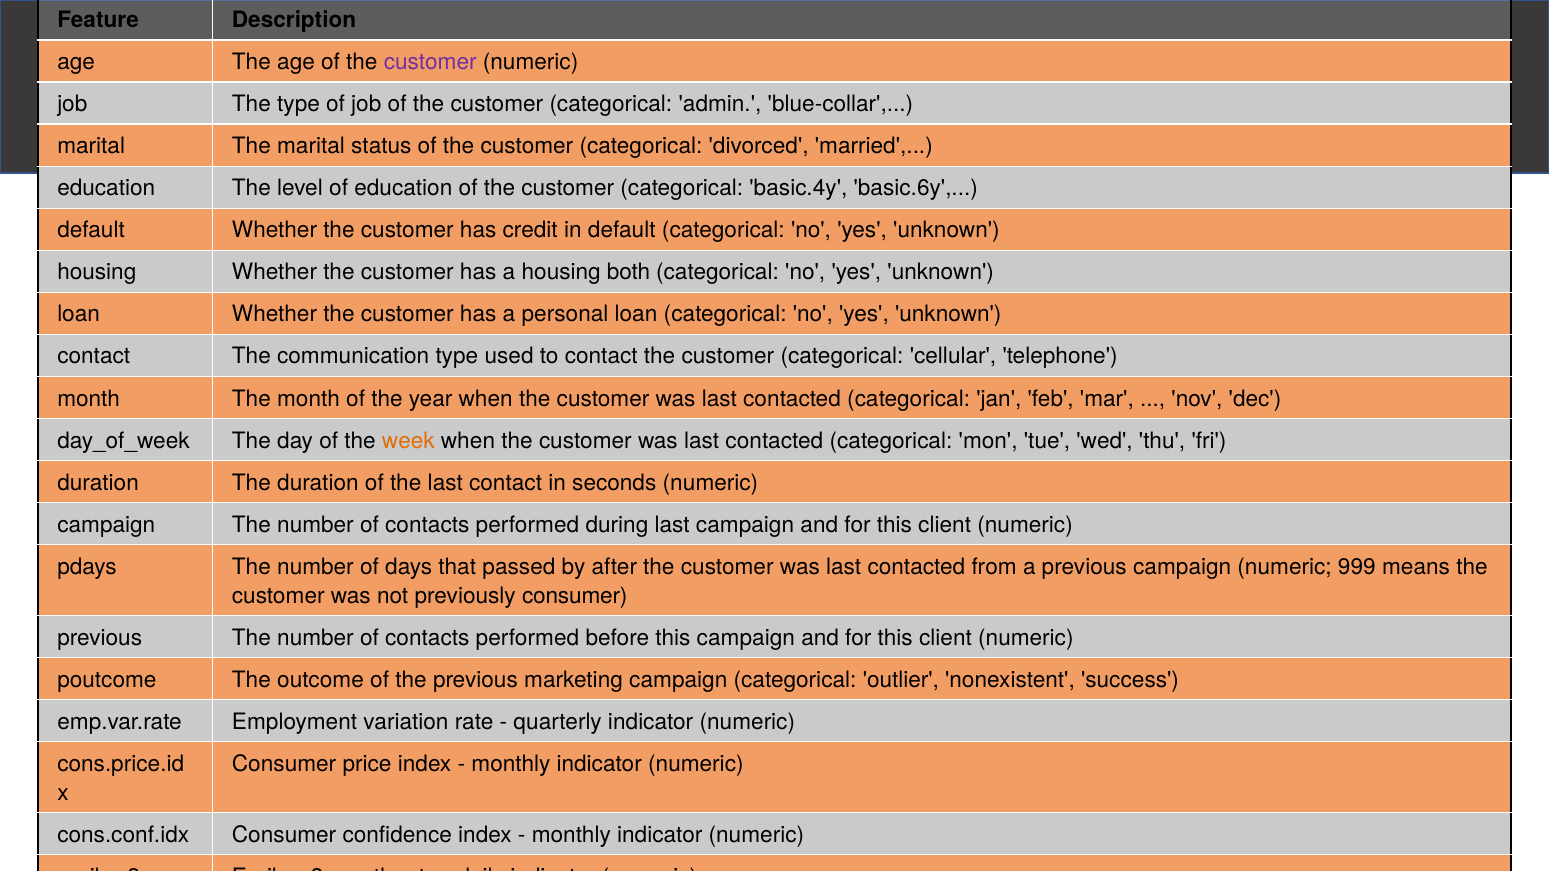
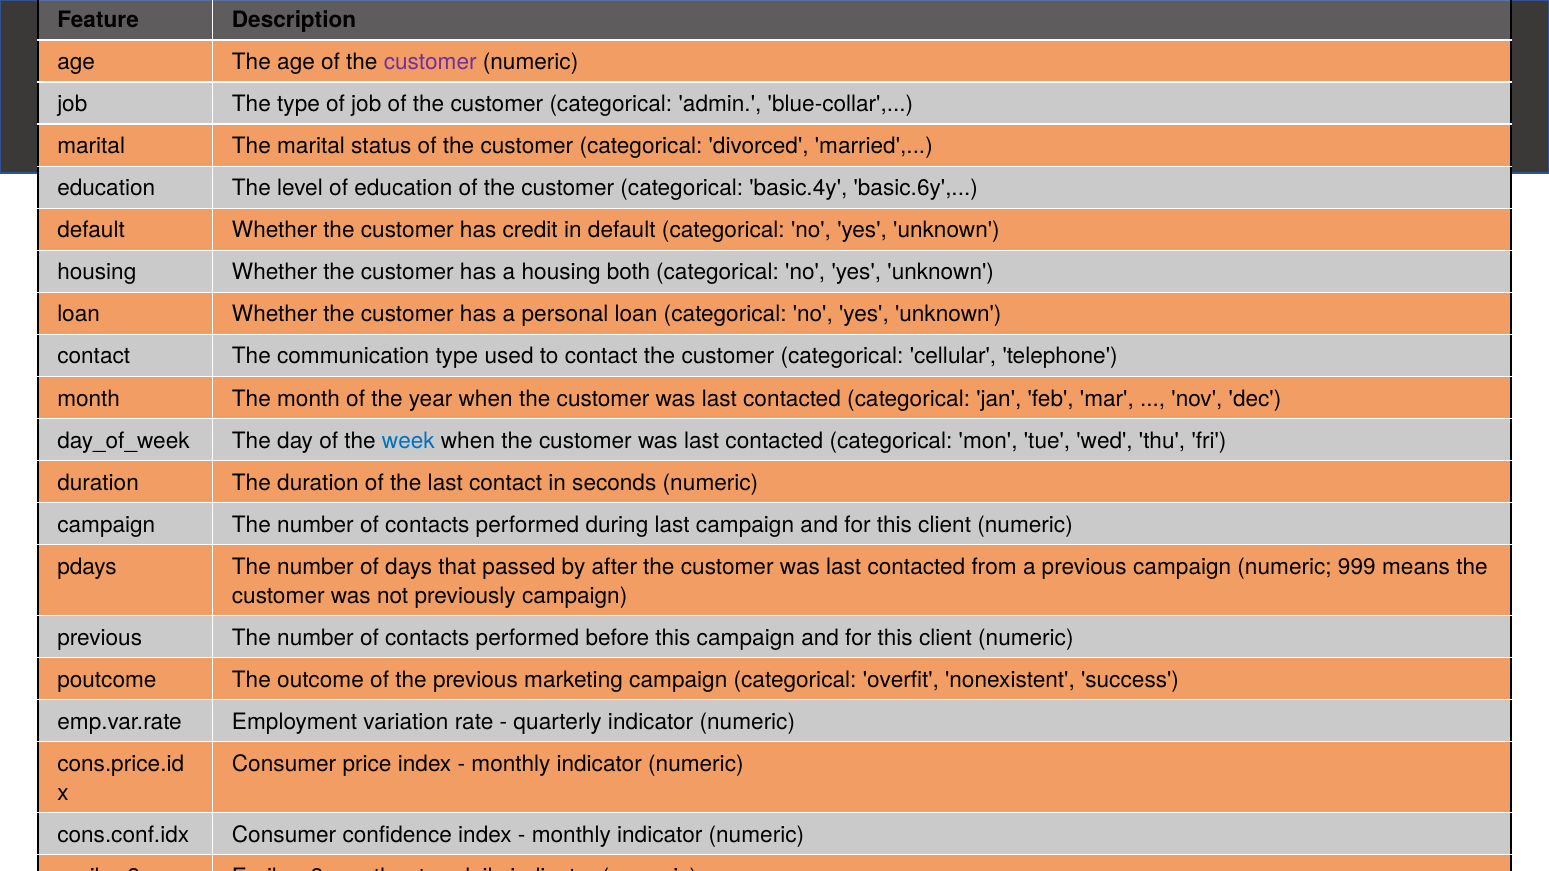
week colour: orange -> blue
previously consumer: consumer -> campaign
outlier: outlier -> overfit
